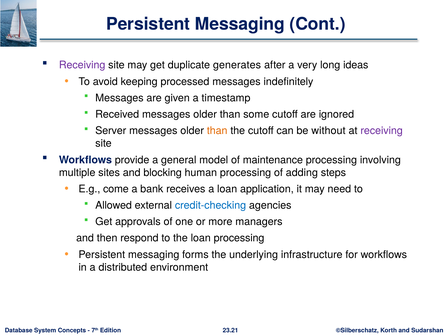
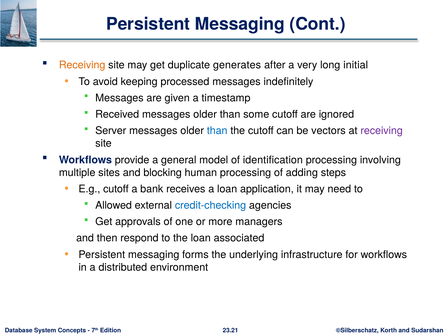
Receiving at (82, 65) colour: purple -> orange
ideas: ideas -> initial
than at (217, 131) colour: orange -> blue
without: without -> vectors
maintenance: maintenance -> identification
E.g come: come -> cutoff
loan processing: processing -> associated
